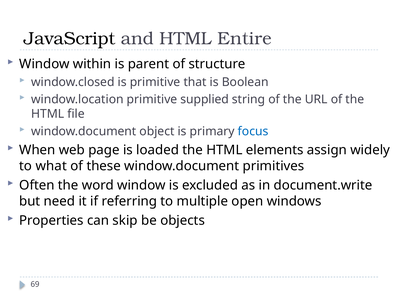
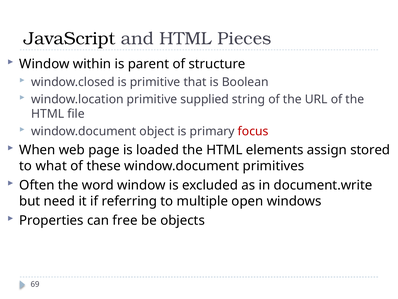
Entire: Entire -> Pieces
focus colour: blue -> red
widely: widely -> stored
skip: skip -> free
